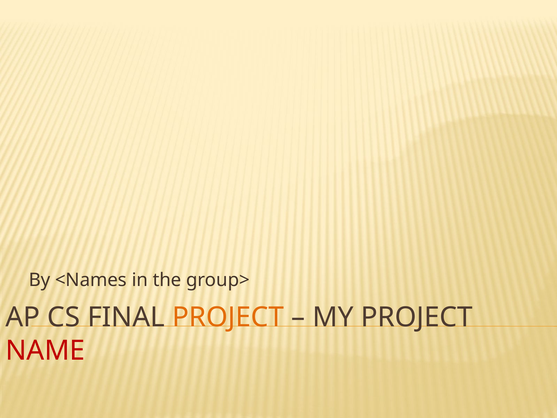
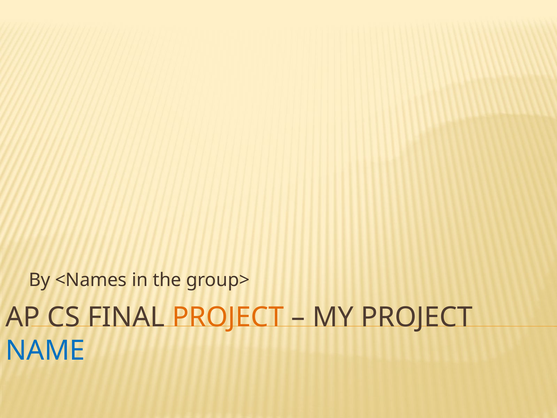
NAME colour: red -> blue
